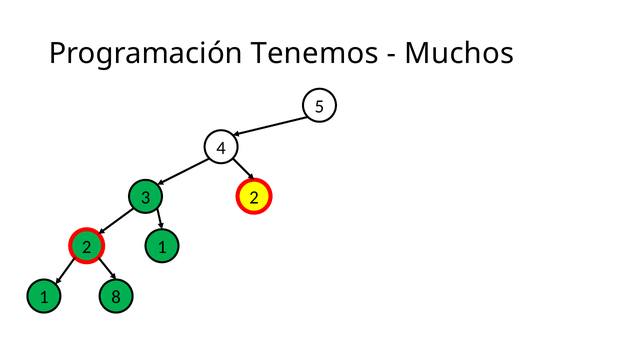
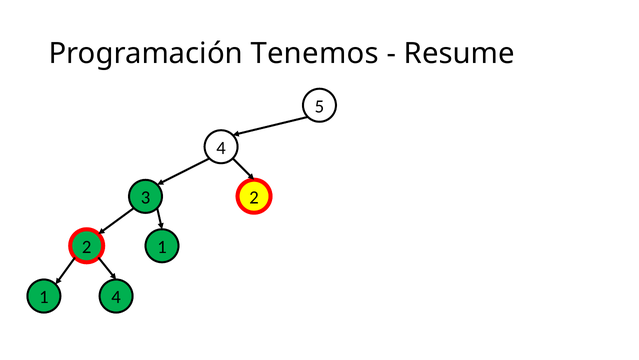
Muchos: Muchos -> Resume
1 8: 8 -> 4
